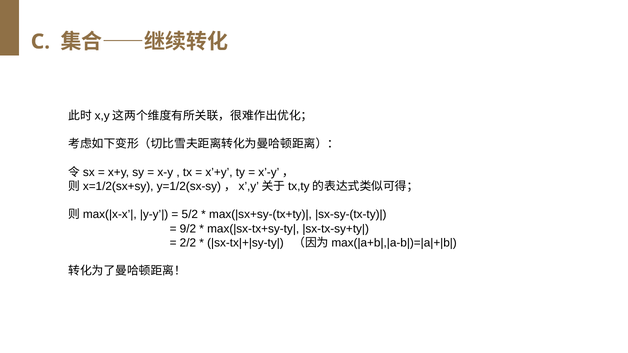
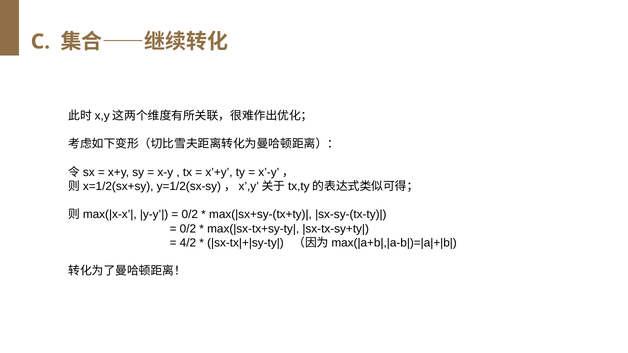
5/2 at (190, 215): 5/2 -> 0/2
9/2 at (188, 229): 9/2 -> 0/2
2/2: 2/2 -> 4/2
